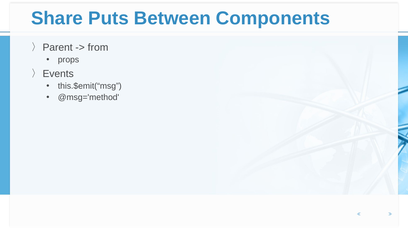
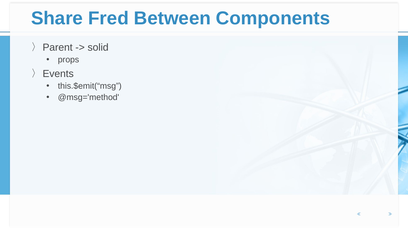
Puts: Puts -> Fred
from: from -> solid
